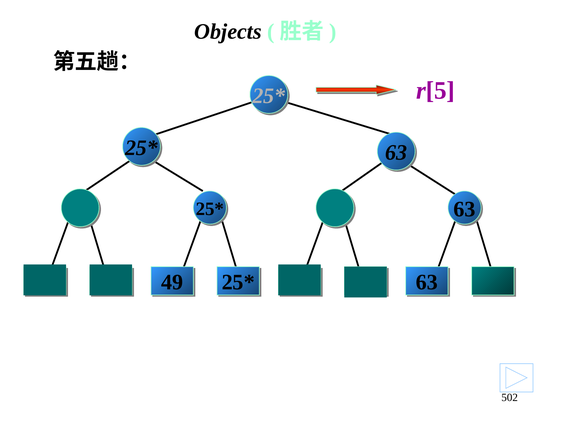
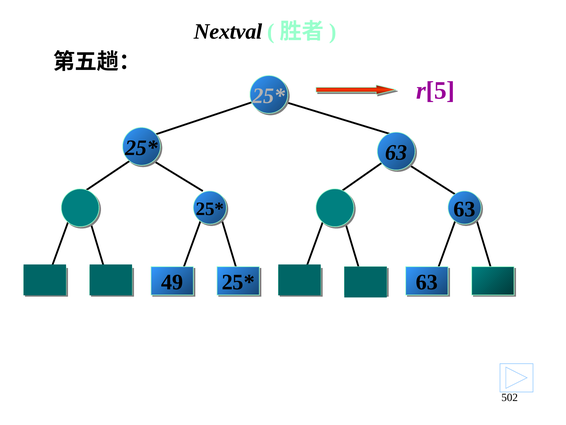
Objects: Objects -> Nextval
